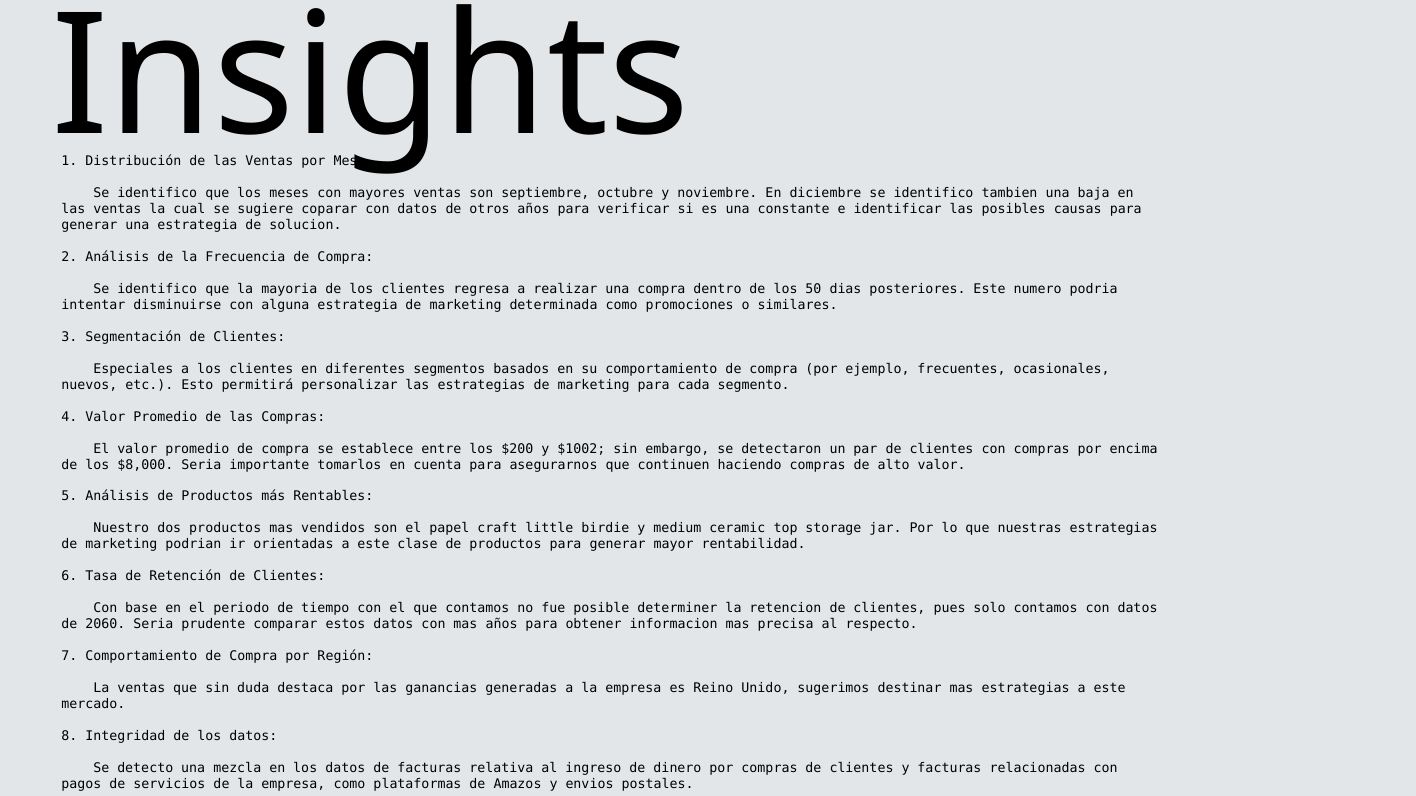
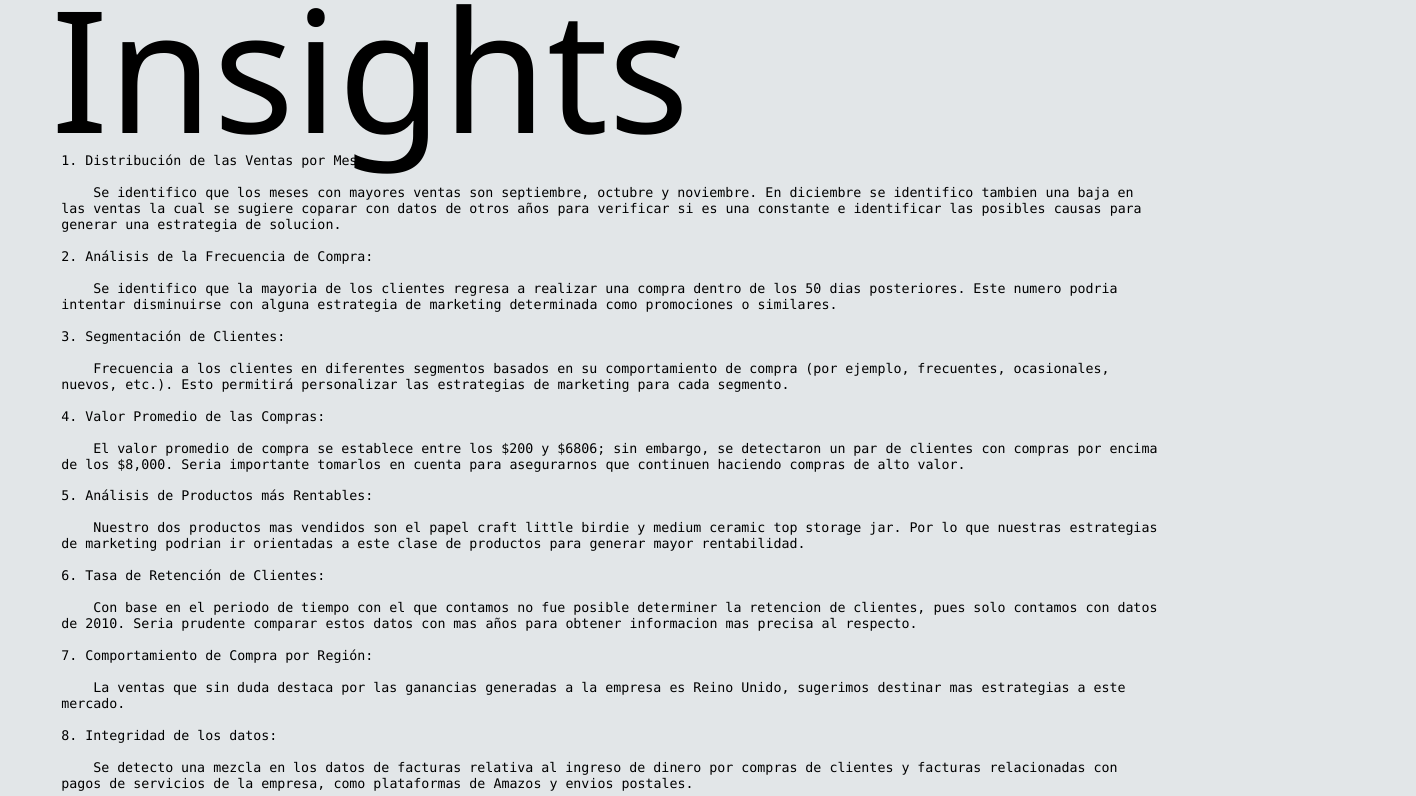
Especiales at (133, 369): Especiales -> Frecuencia
$1002: $1002 -> $6806
2060: 2060 -> 2010
